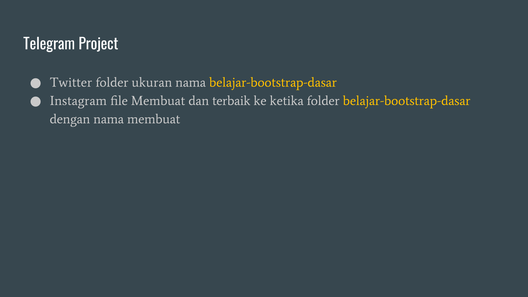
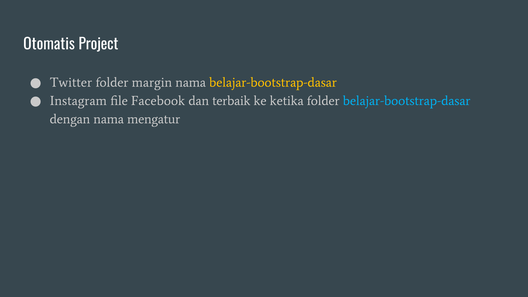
Telegram: Telegram -> Otomatis
ukuran: ukuran -> margin
file Membuat: Membuat -> Facebook
belajar-bootstrap-dasar at (407, 101) colour: yellow -> light blue
nama membuat: membuat -> mengatur
